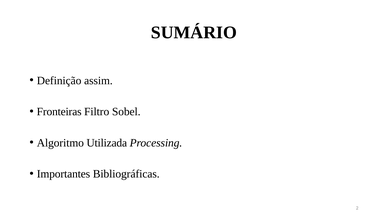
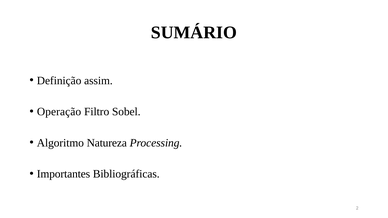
Fronteiras: Fronteiras -> Operação
Utilizada: Utilizada -> Natureza
